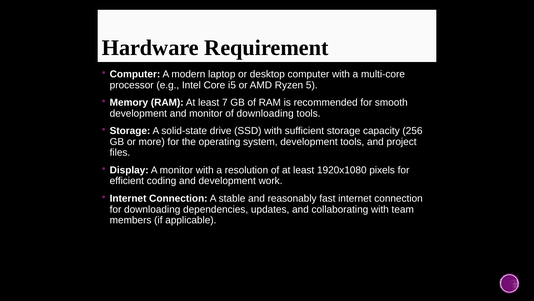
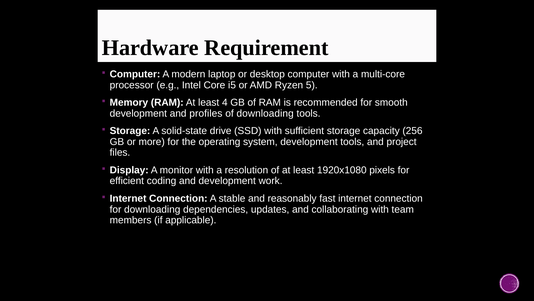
7: 7 -> 4
and monitor: monitor -> profiles
